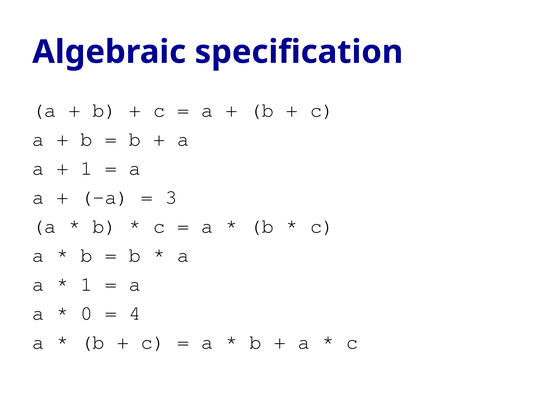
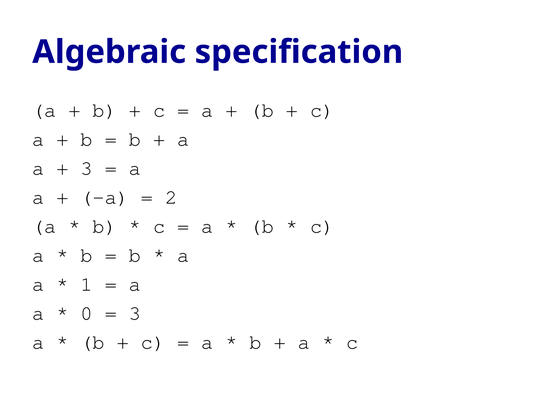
1 at (87, 168): 1 -> 3
3: 3 -> 2
4 at (135, 313): 4 -> 3
